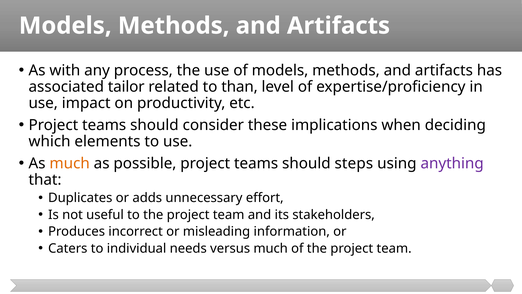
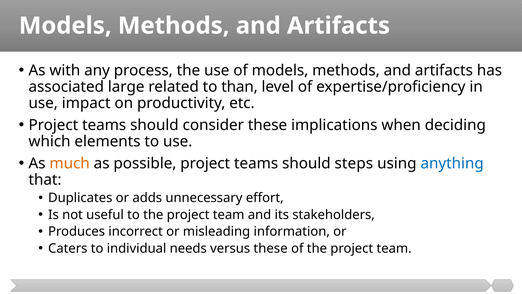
tailor: tailor -> large
anything colour: purple -> blue
versus much: much -> these
